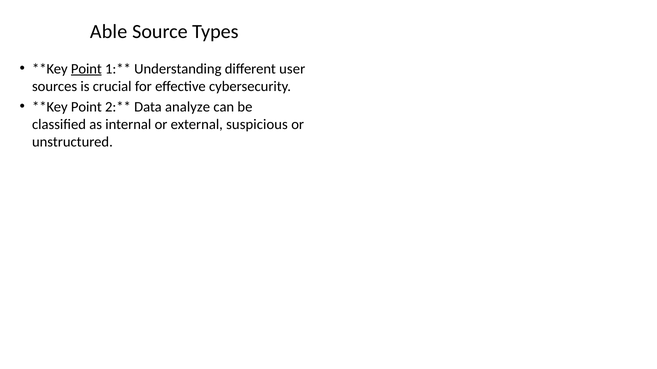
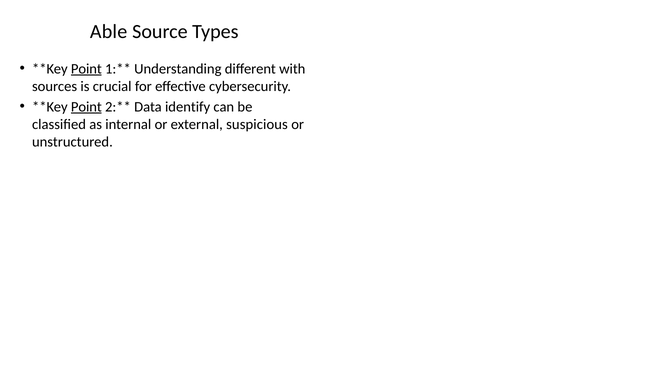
user: user -> with
Point at (86, 107) underline: none -> present
analyze: analyze -> identify
